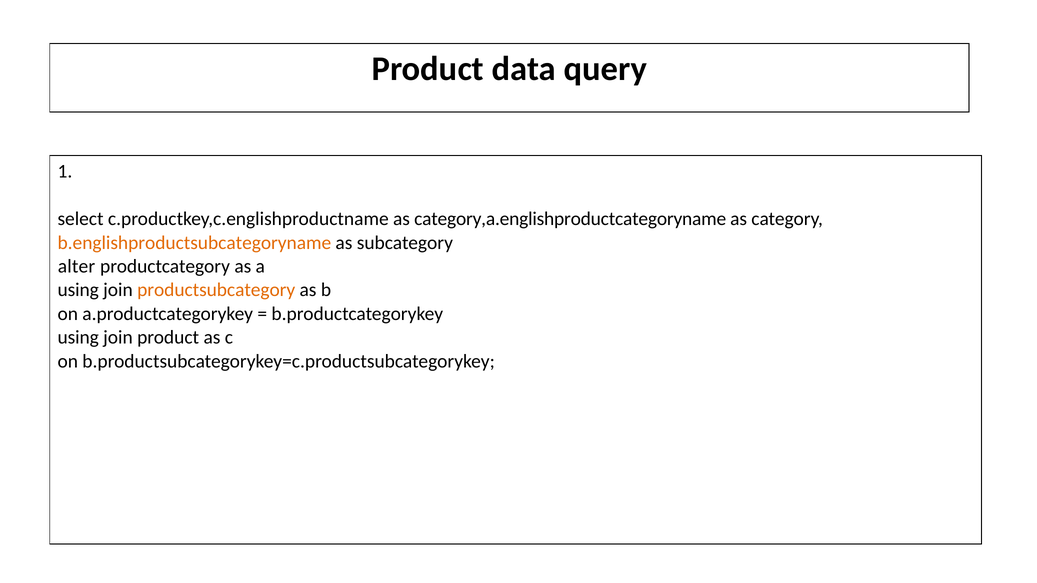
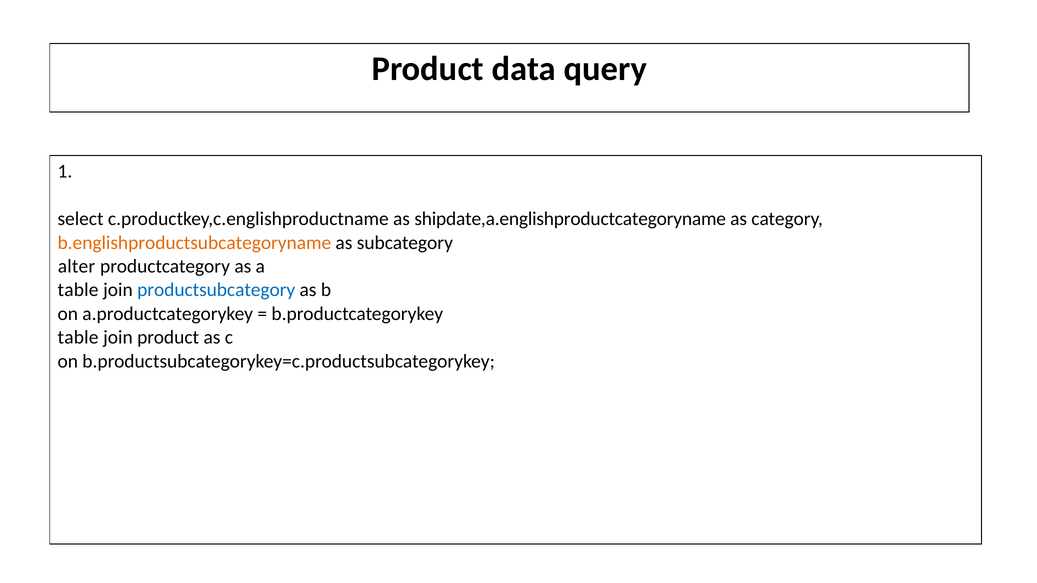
category,a.englishproductcategoryname: category,a.englishproductcategoryname -> shipdate,a.englishproductcategoryname
using at (78, 290): using -> table
productsubcategory colour: orange -> blue
using at (78, 338): using -> table
